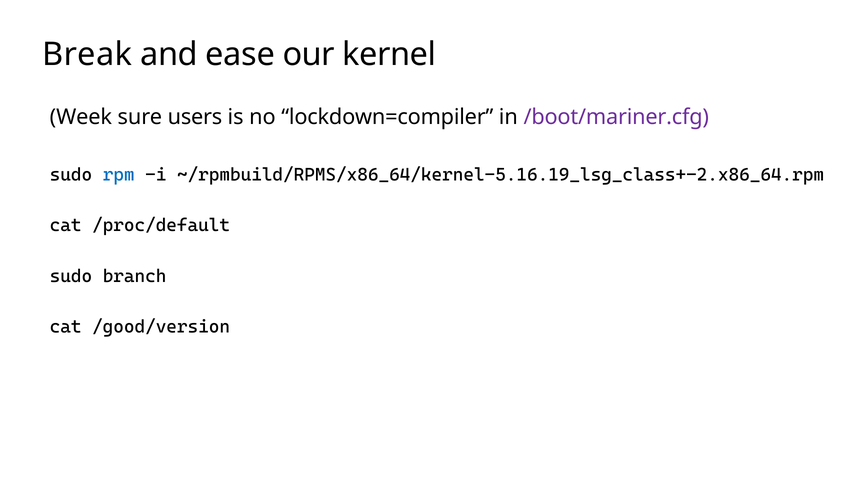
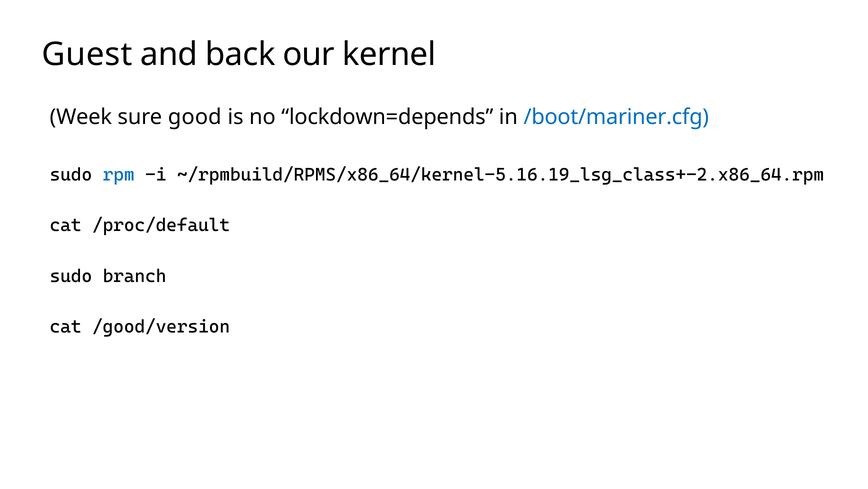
Break: Break -> Guest
ease: ease -> back
users: users -> good
lockdown=compiler: lockdown=compiler -> lockdown=depends
/boot/mariner.cfg colour: purple -> blue
